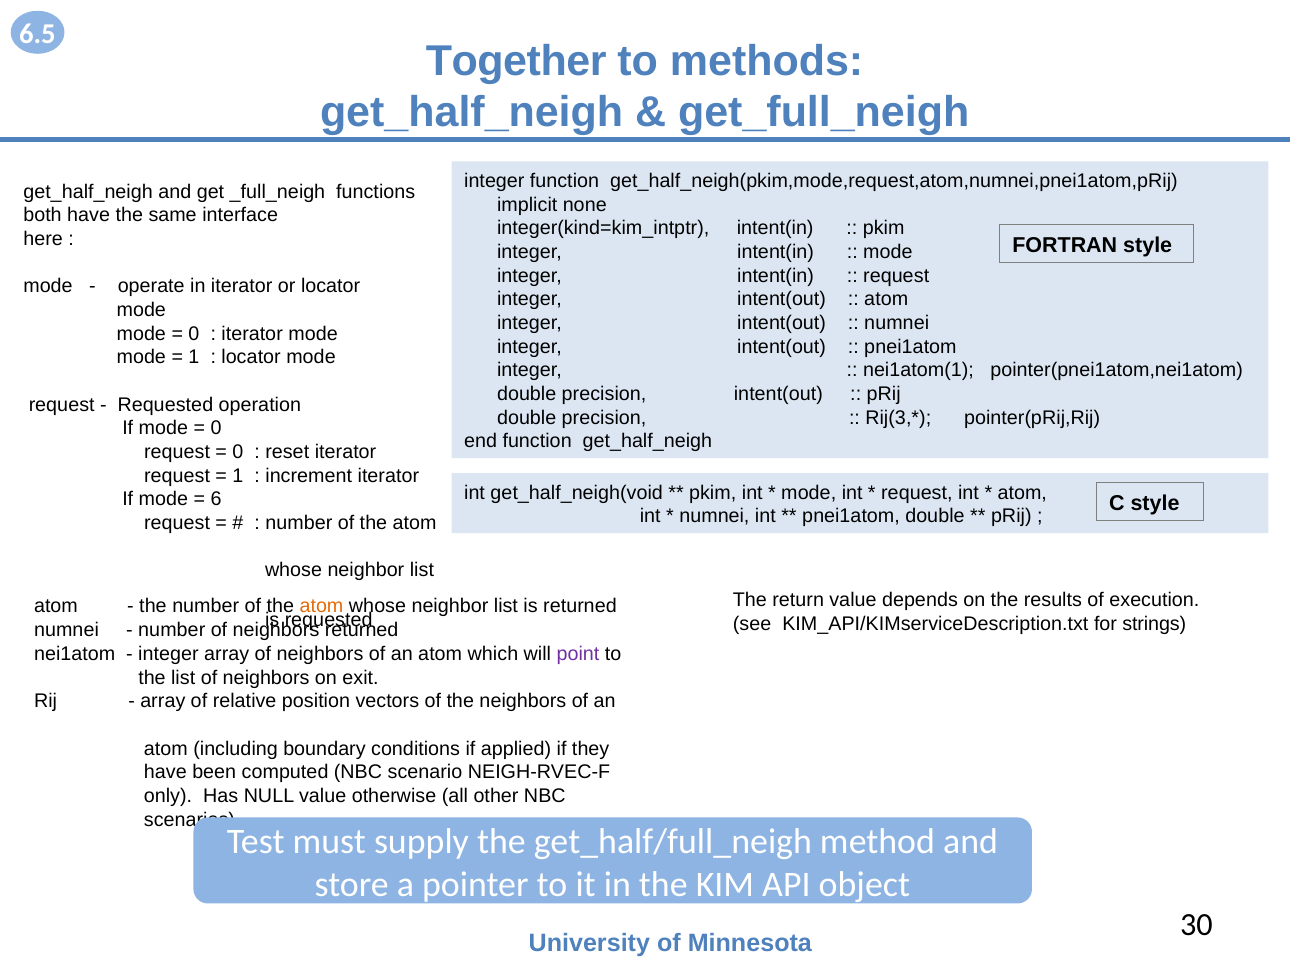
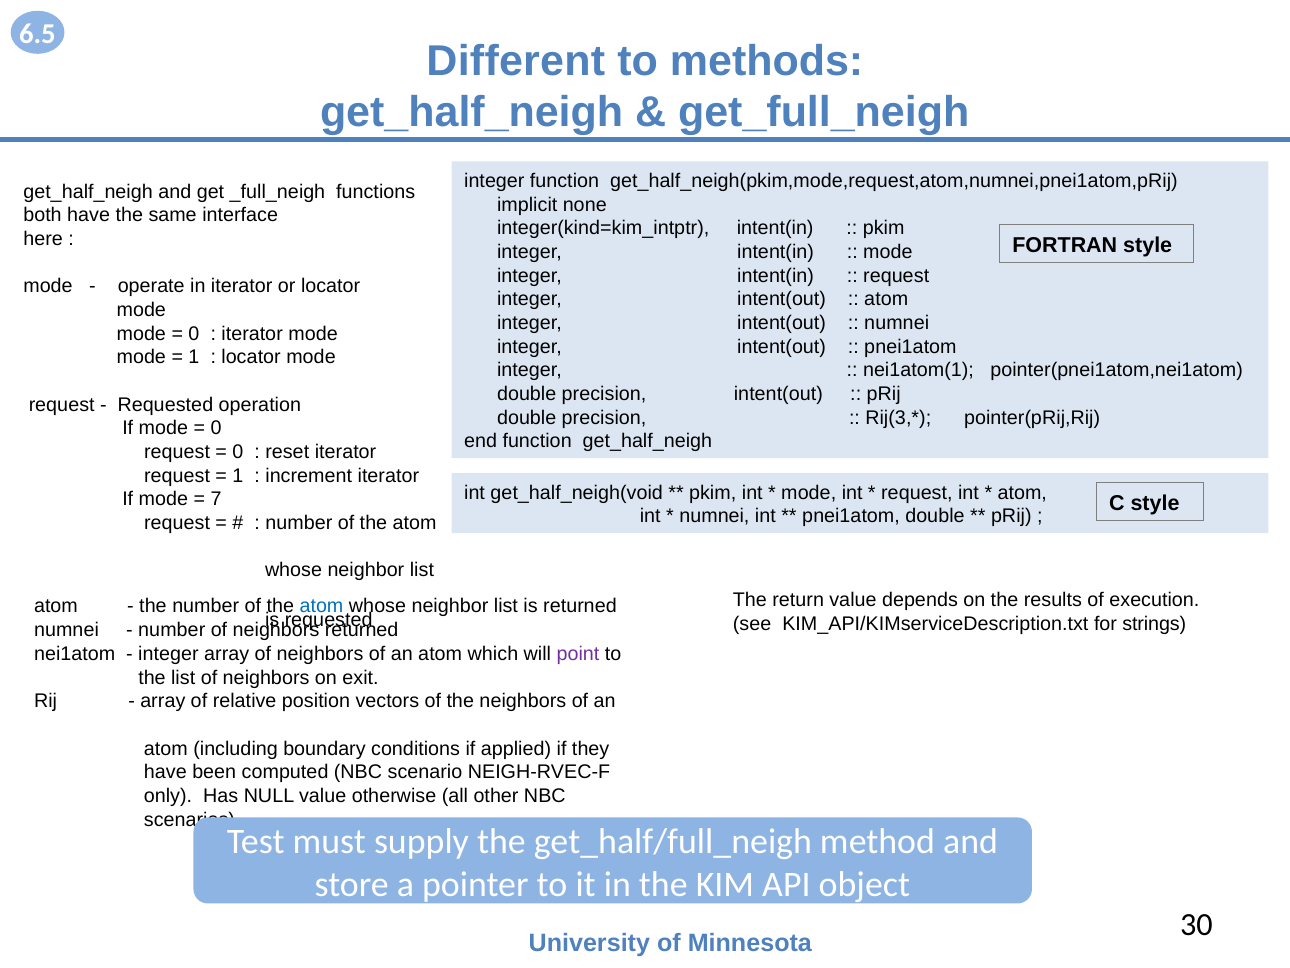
Together: Together -> Different
6: 6 -> 7
atom at (321, 606) colour: orange -> blue
